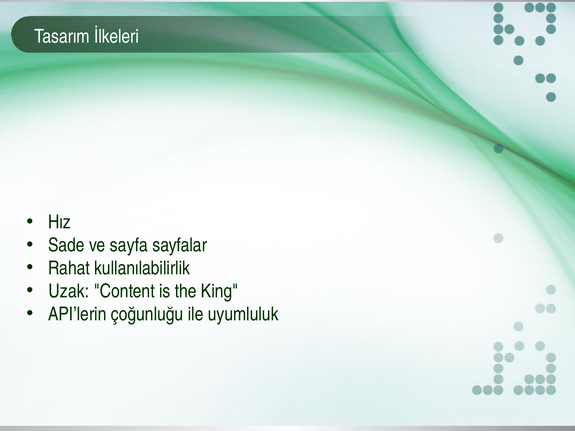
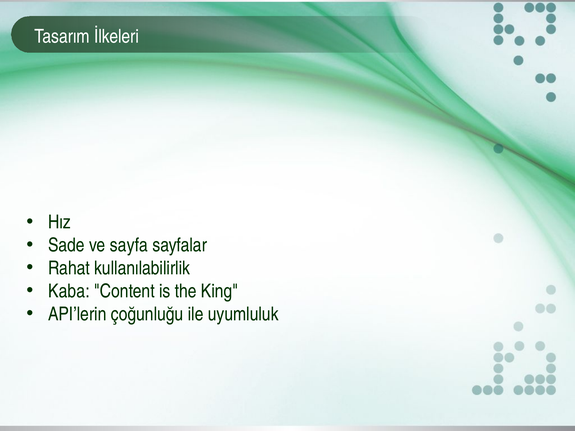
Uzak: Uzak -> Kaba
